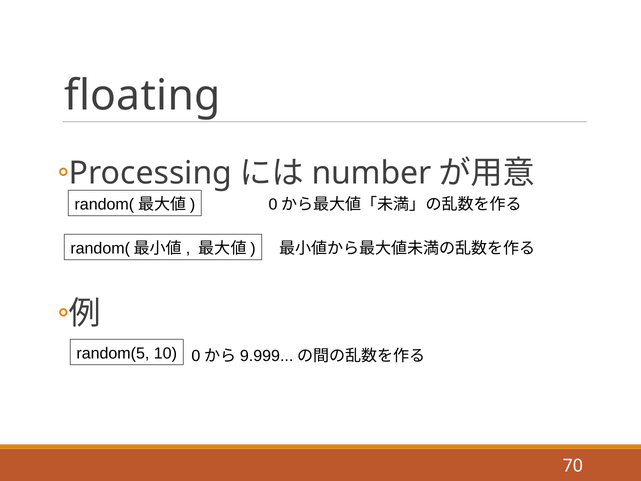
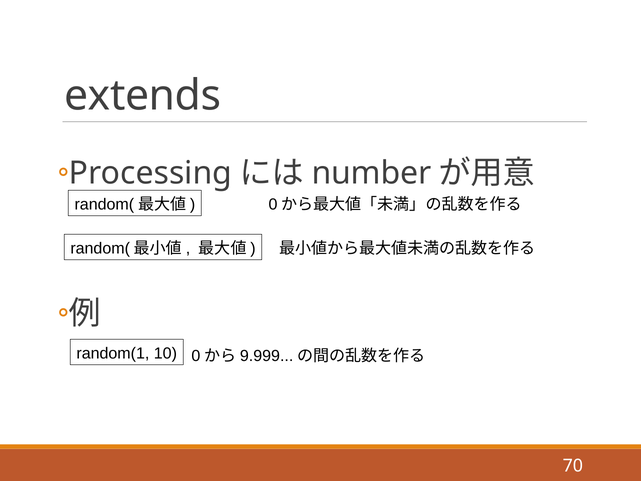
floating: floating -> extends
random(5: random(5 -> random(1
